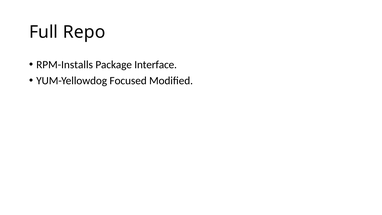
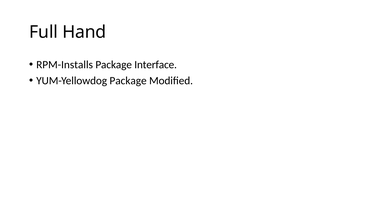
Repo: Repo -> Hand
YUM-Yellowdog Focused: Focused -> Package
